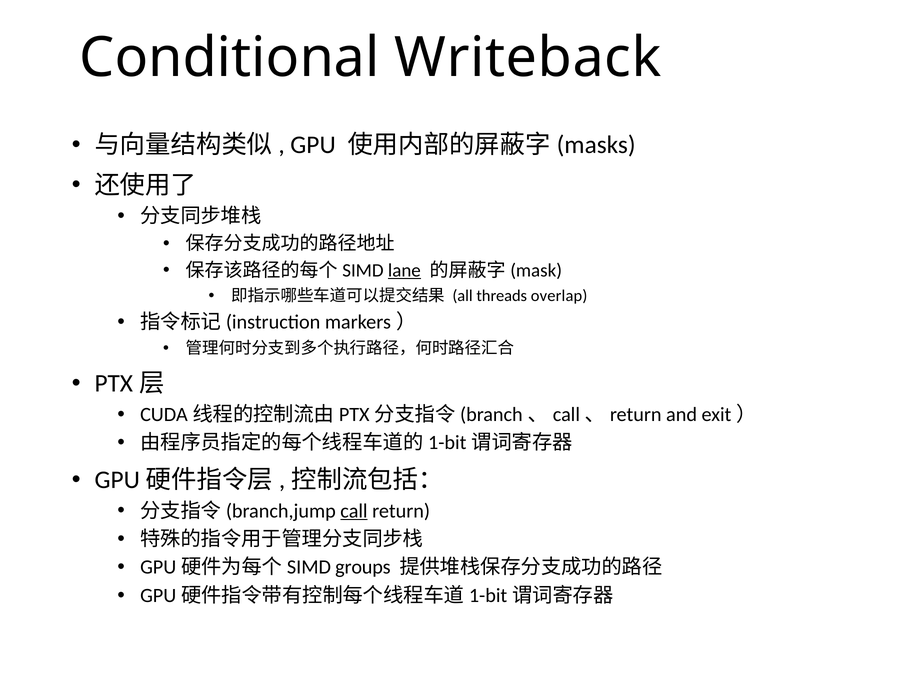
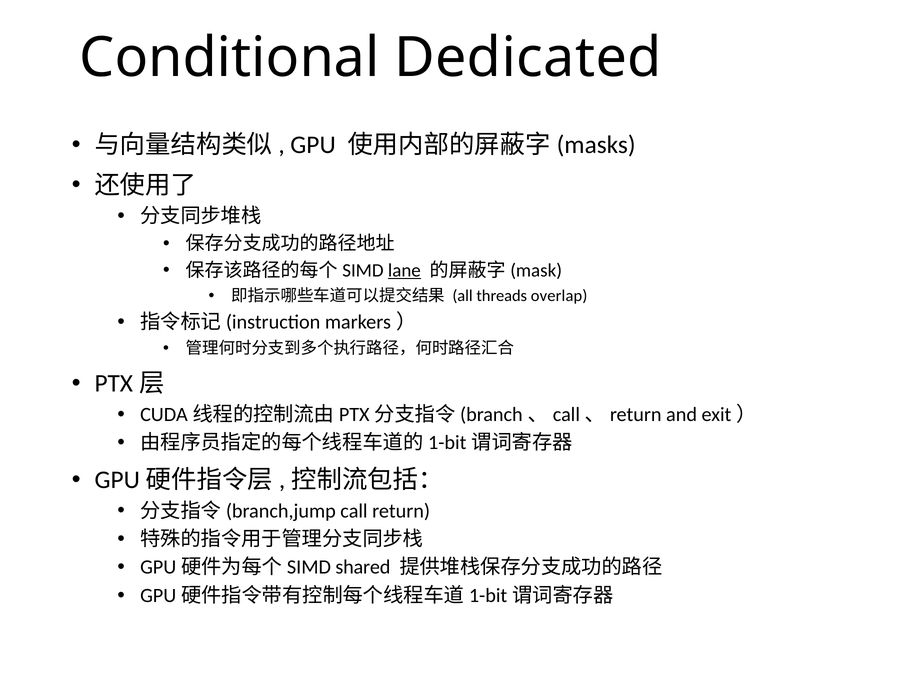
Writeback: Writeback -> Dedicated
call underline: present -> none
groups: groups -> shared
